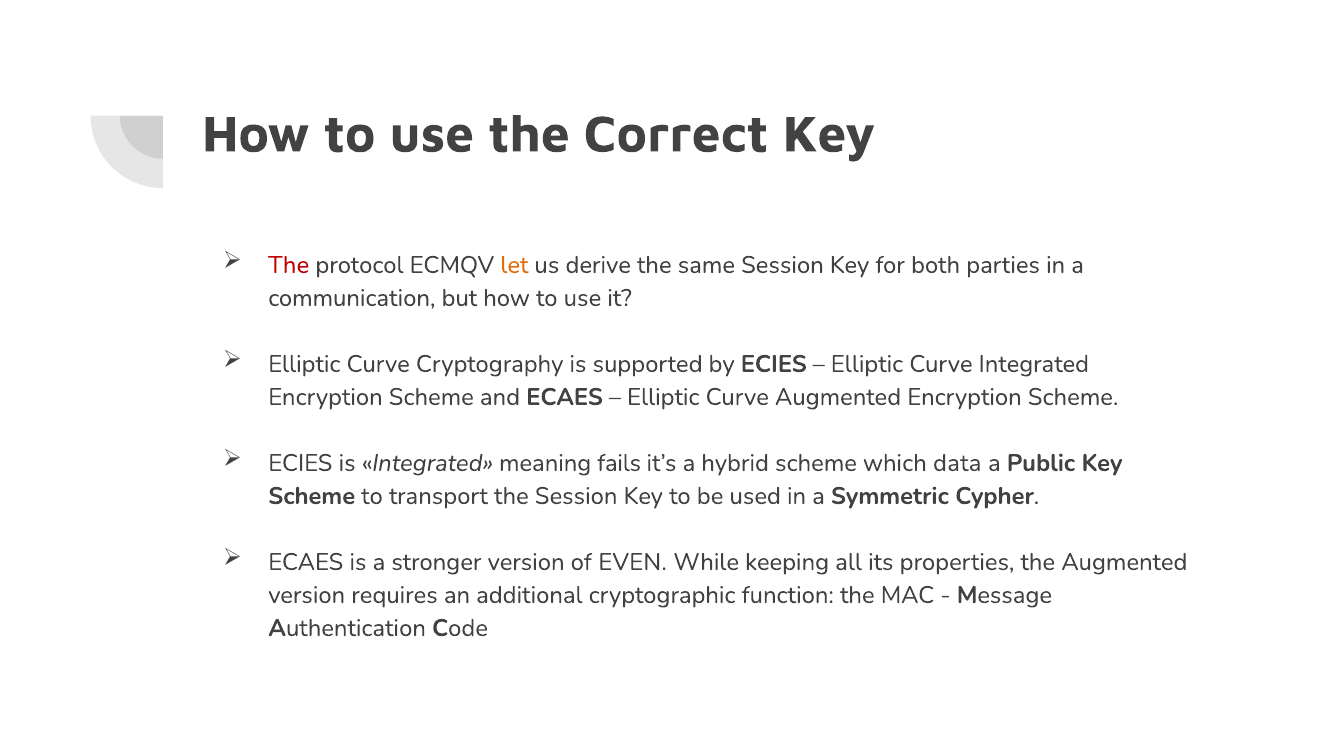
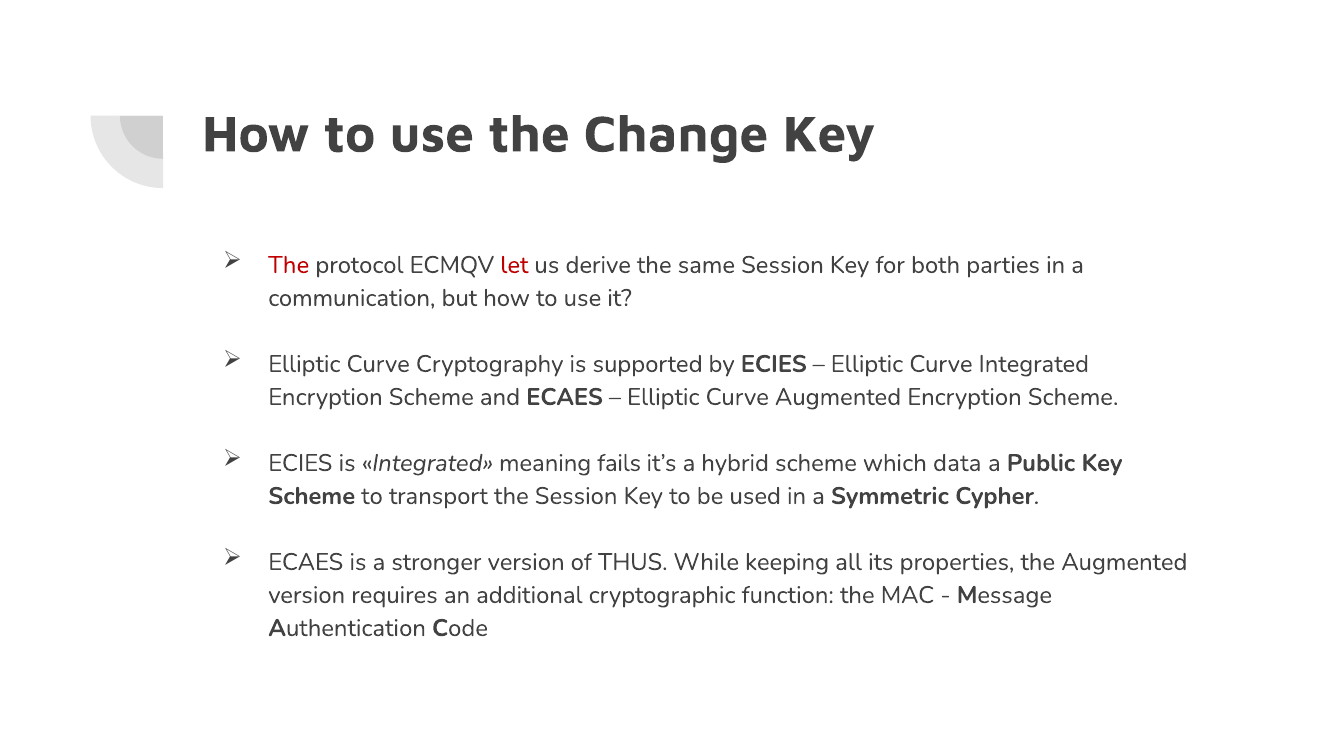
Correct: Correct -> Change
let colour: orange -> red
EVEN: EVEN -> THUS
